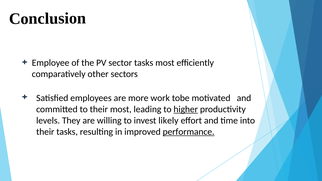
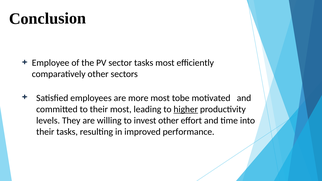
more work: work -> most
invest likely: likely -> other
performance underline: present -> none
